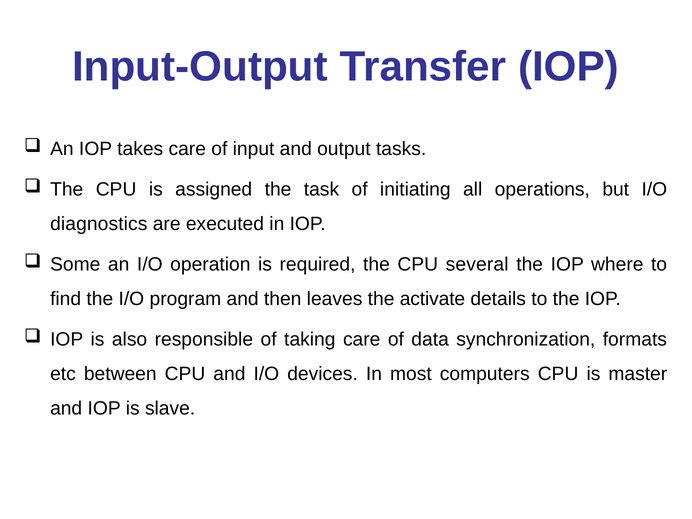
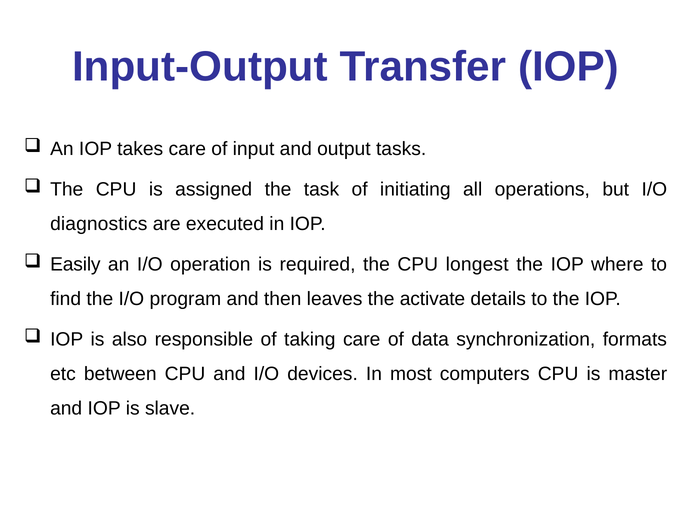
Some: Some -> Easily
several: several -> longest
